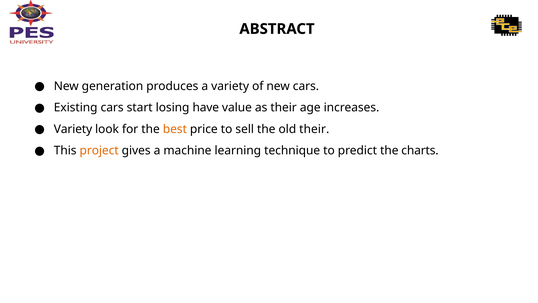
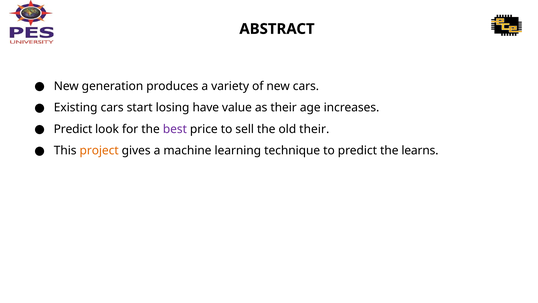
Variety at (73, 129): Variety -> Predict
best colour: orange -> purple
charts: charts -> learns
